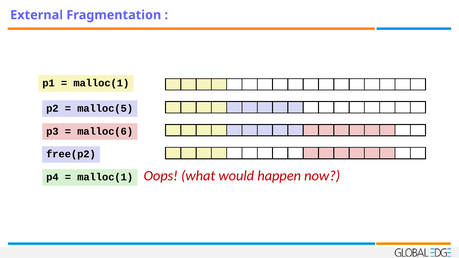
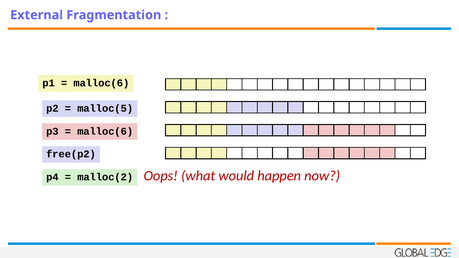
malloc(1 at (101, 83): malloc(1 -> malloc(6
malloc(1 at (105, 177): malloc(1 -> malloc(2
